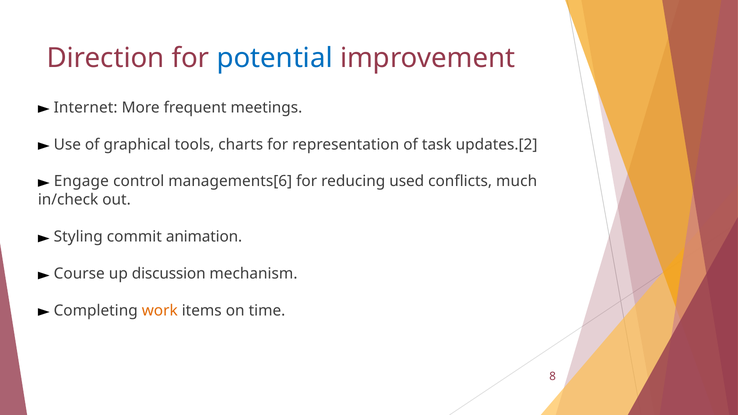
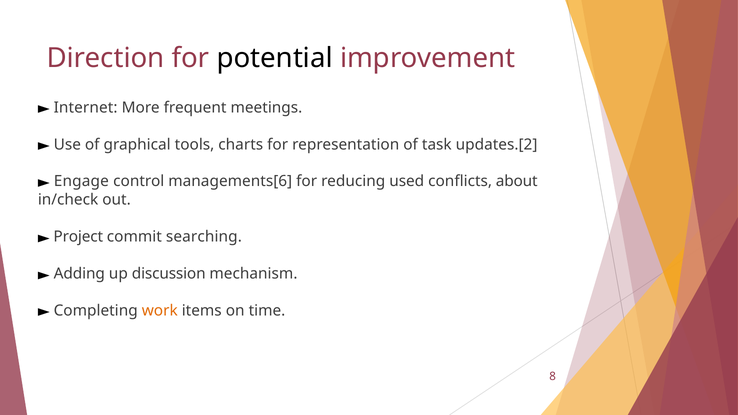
potential colour: blue -> black
much: much -> about
Styling: Styling -> Project
animation: animation -> searching
Course: Course -> Adding
